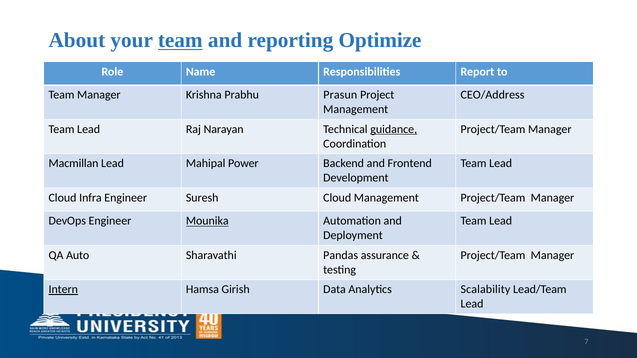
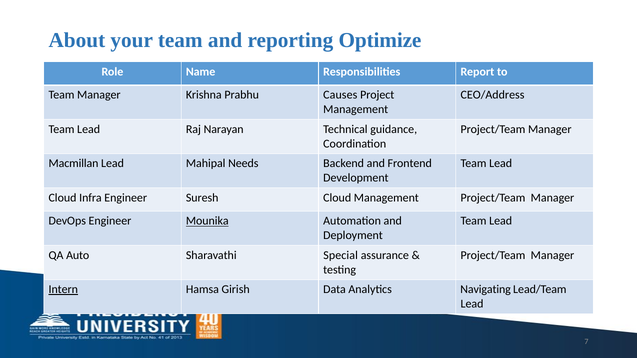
team at (180, 40) underline: present -> none
Prasun: Prasun -> Causes
guidance underline: present -> none
Power: Power -> Needs
Pandas: Pandas -> Special
Scalability: Scalability -> Navigating
